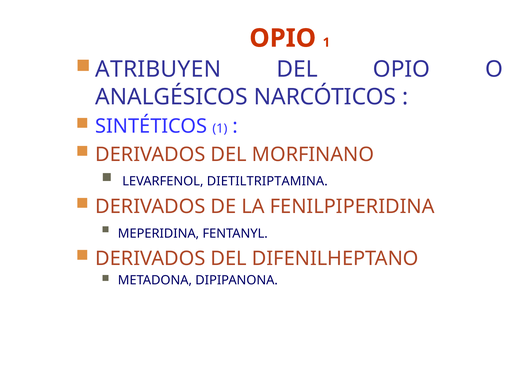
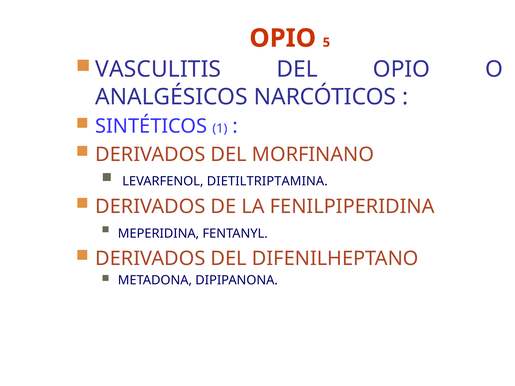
OPIO 1: 1 -> 5
ATRIBUYEN: ATRIBUYEN -> VASCULITIS
